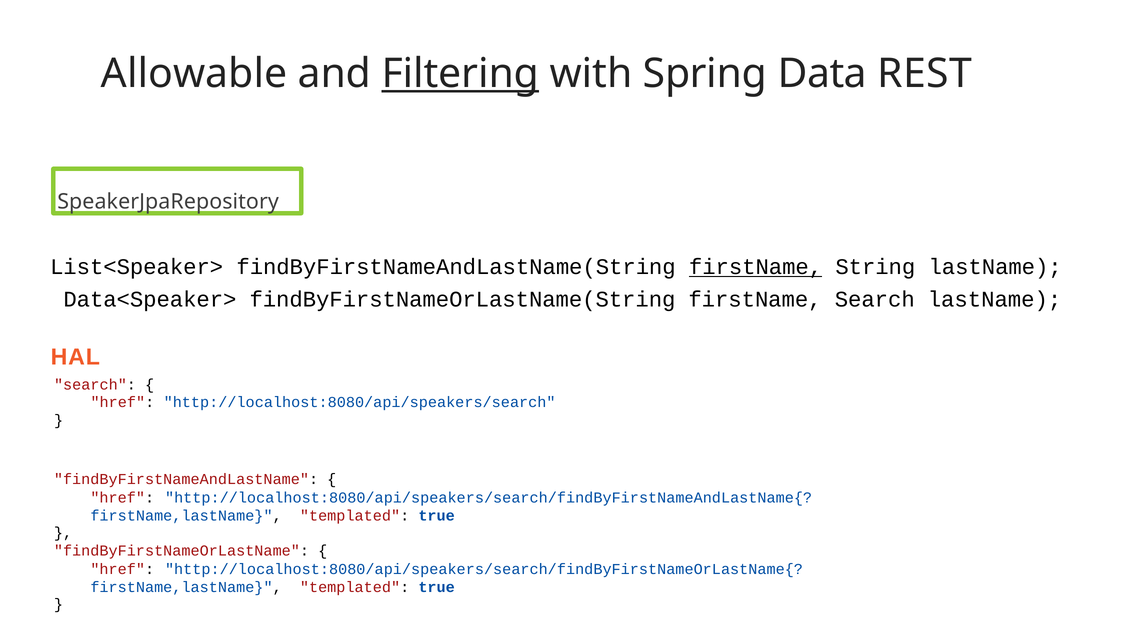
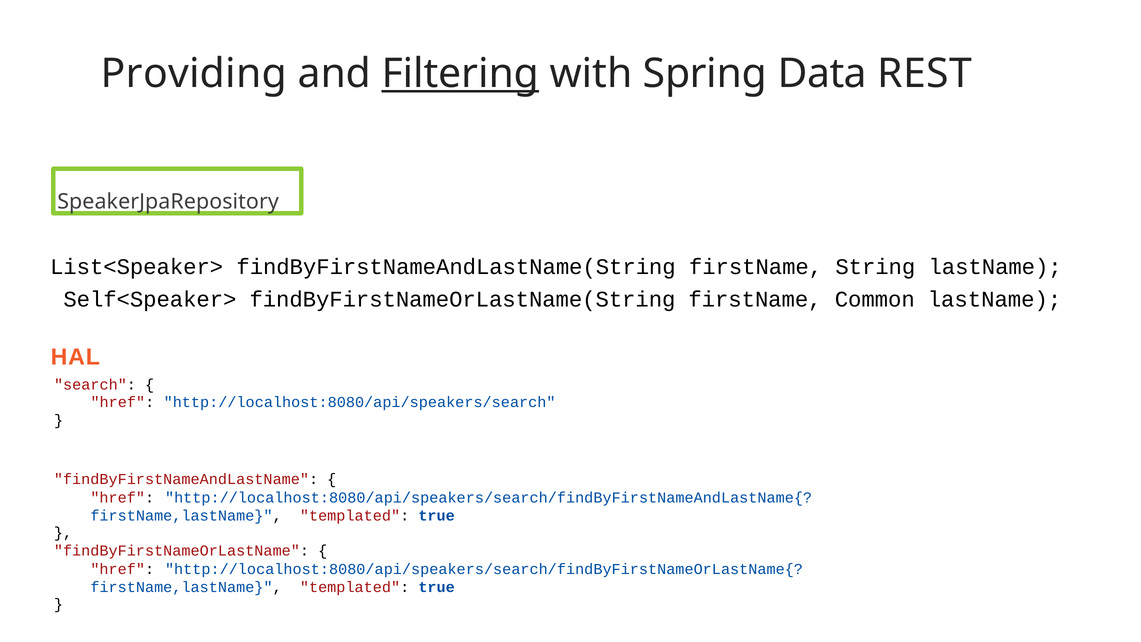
Allowable: Allowable -> Providing
firstName at (756, 267) underline: present -> none
Data<Speaker>: Data<Speaker> -> Self<Speaker>
firstName Search: Search -> Common
